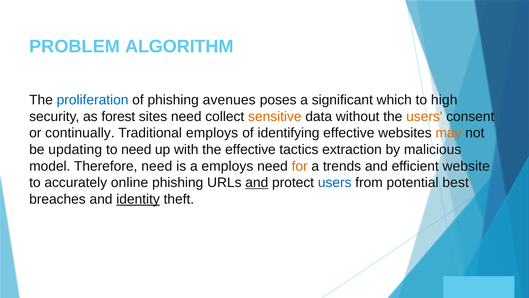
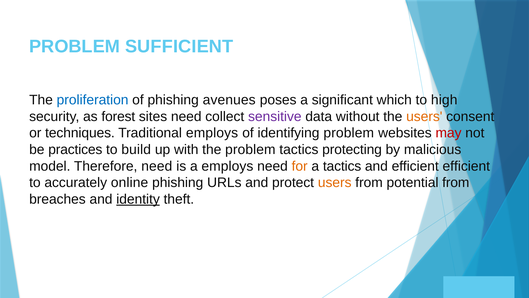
ALGORITHM: ALGORITHM -> SUFFICIENT
sensitive colour: orange -> purple
continually: continually -> techniques
identifying effective: effective -> problem
may colour: orange -> red
updating: updating -> practices
to need: need -> build
the effective: effective -> problem
extraction: extraction -> protecting
a trends: trends -> tactics
efficient website: website -> efficient
and at (257, 182) underline: present -> none
users at (335, 182) colour: blue -> orange
potential best: best -> from
